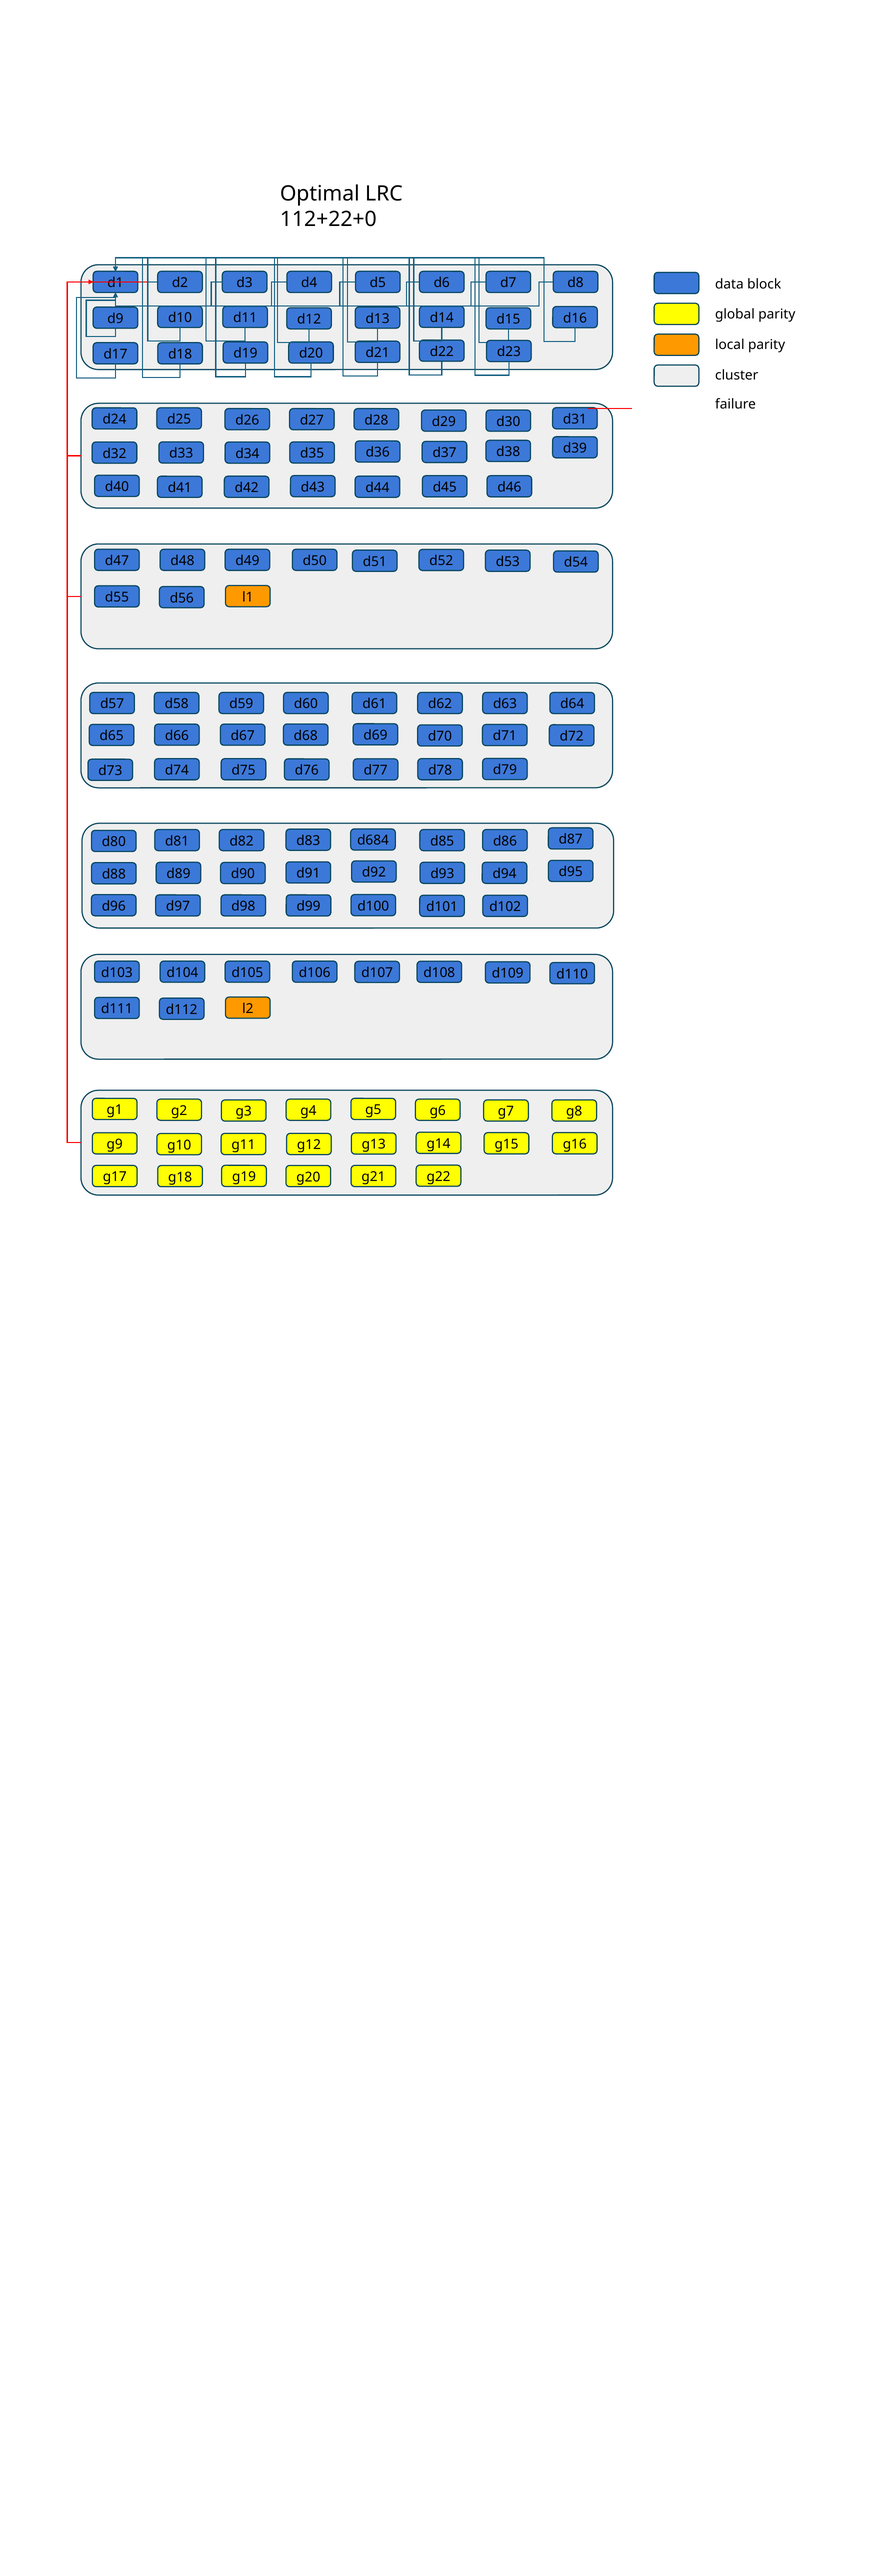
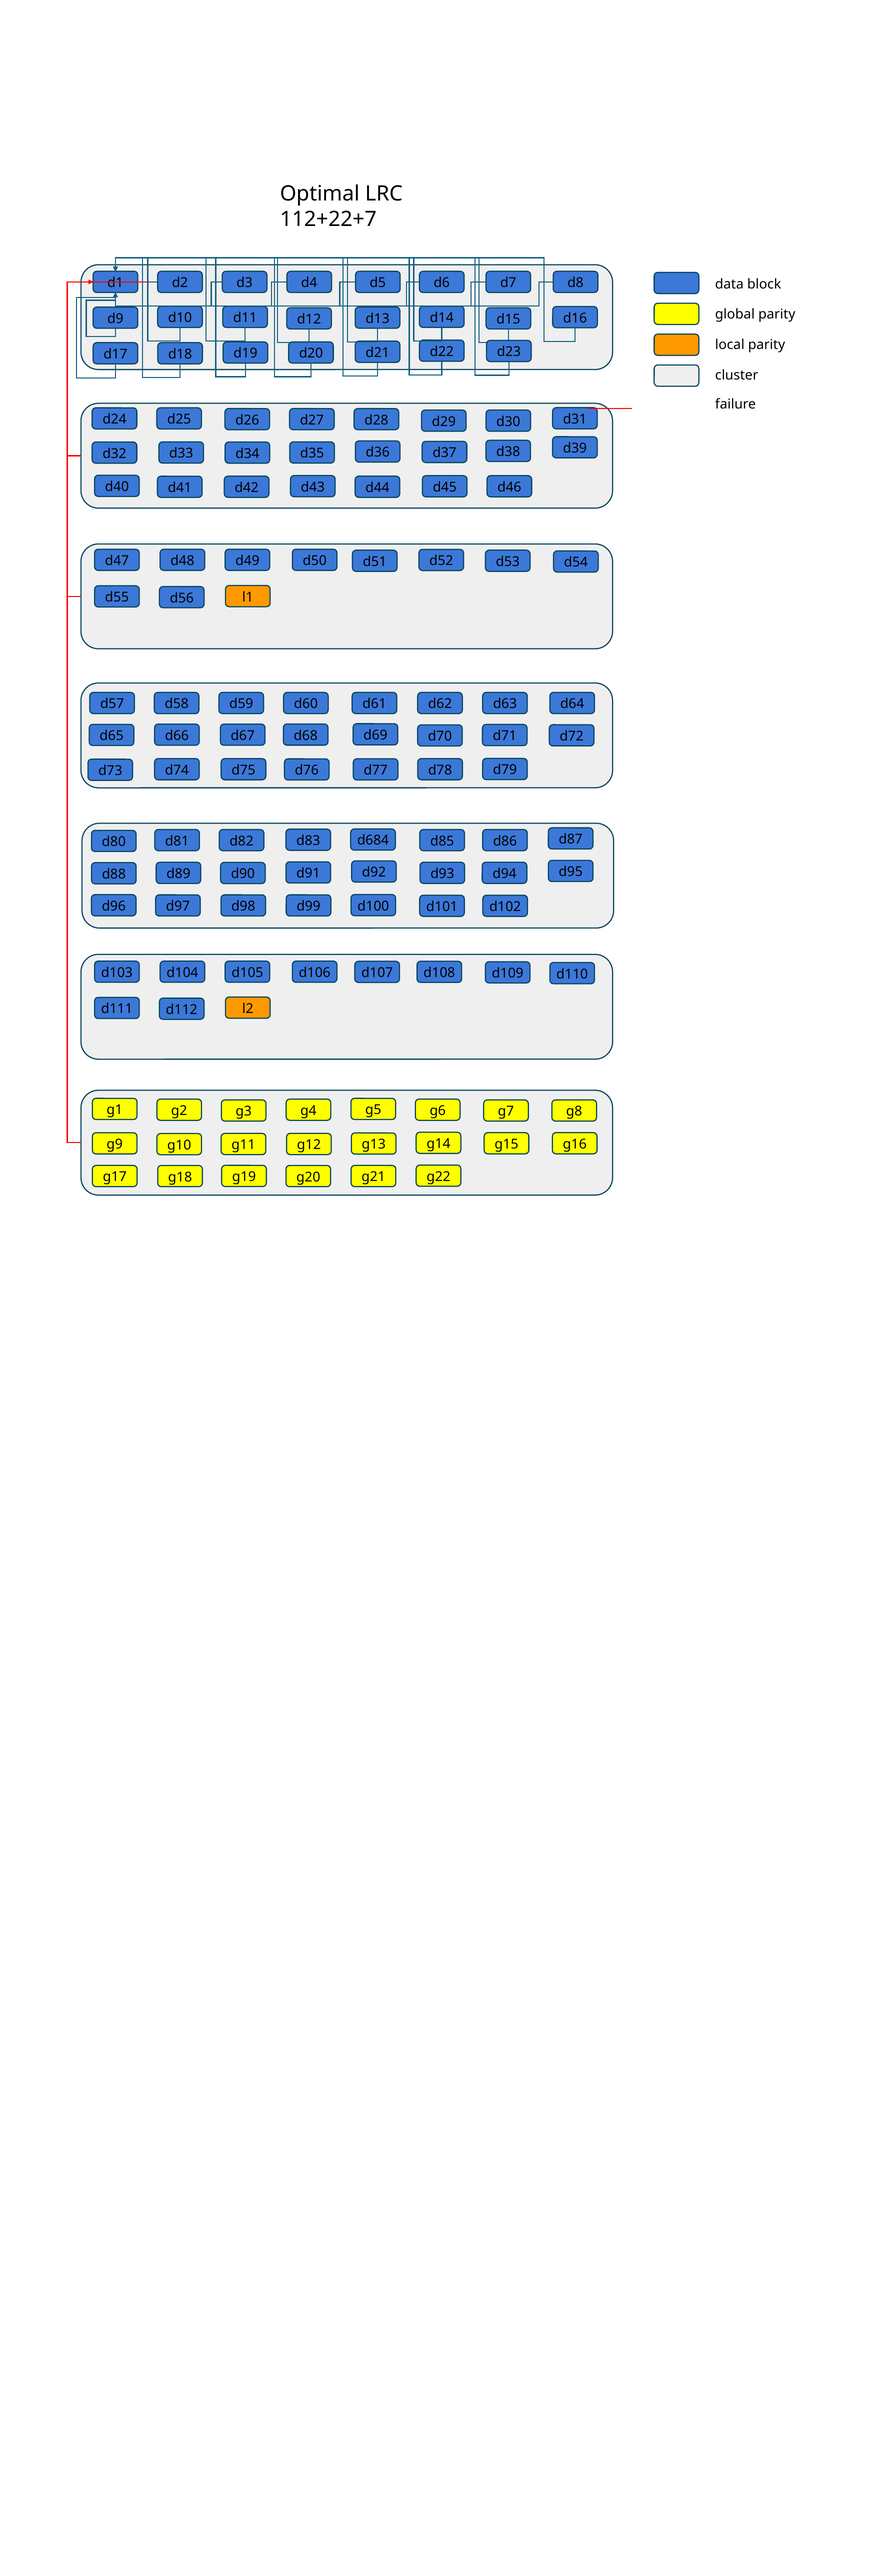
112+22+0: 112+22+0 -> 112+22+7
